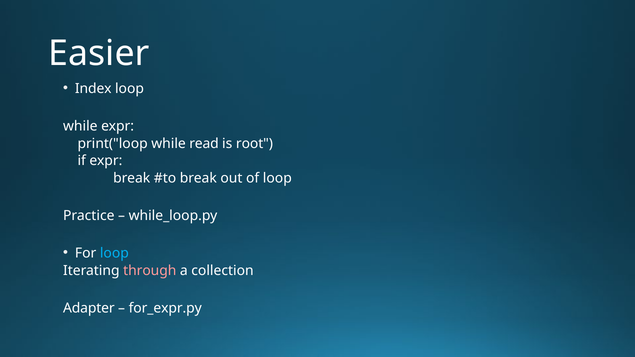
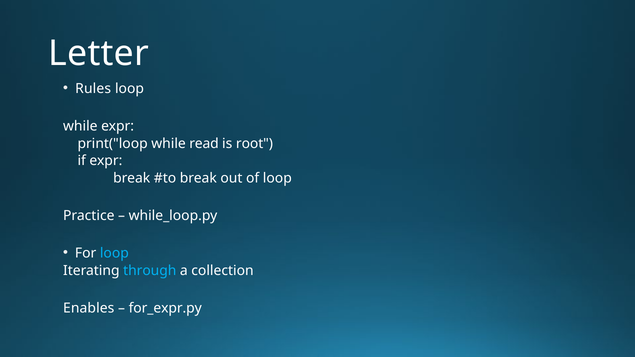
Easier: Easier -> Letter
Index: Index -> Rules
through colour: pink -> light blue
Adapter: Adapter -> Enables
